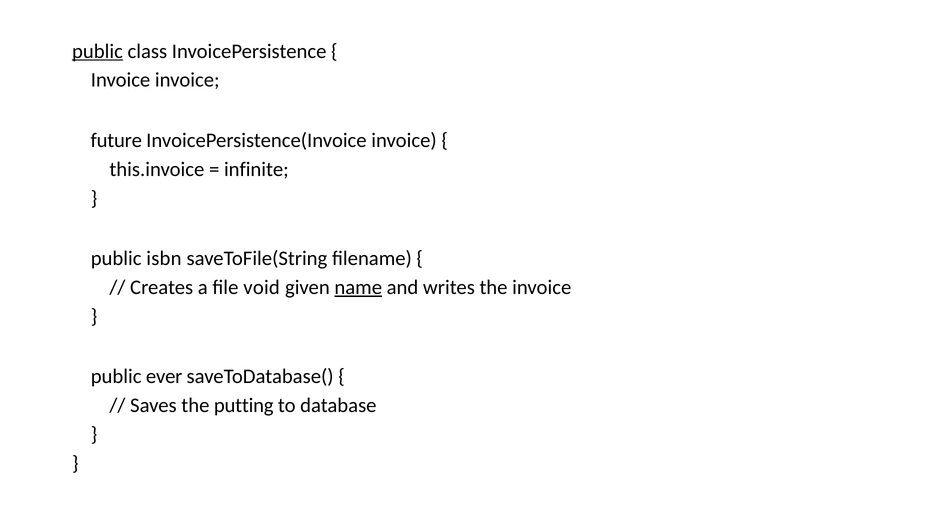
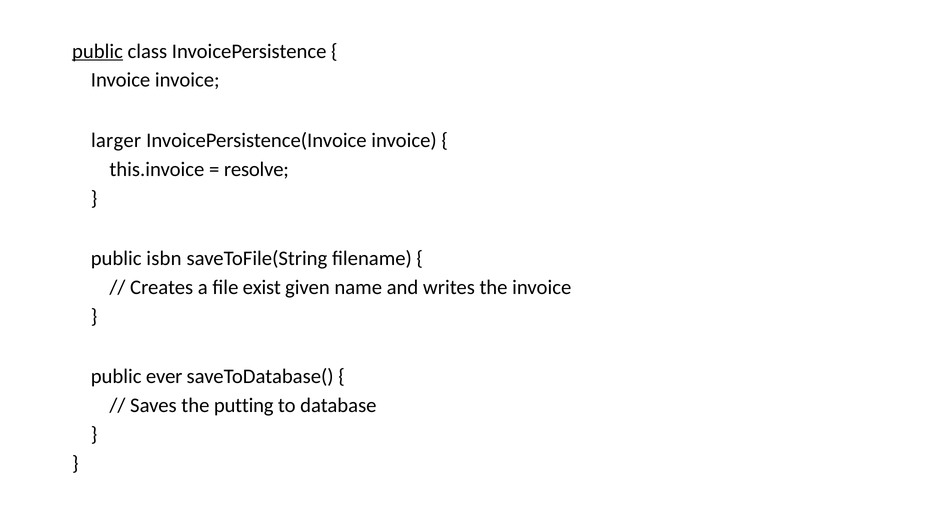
future: future -> larger
infinite: infinite -> resolve
void: void -> exist
name underline: present -> none
